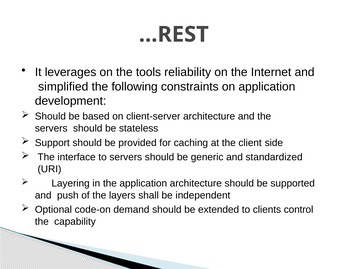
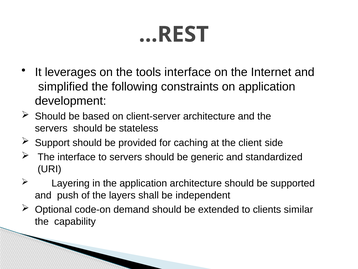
tools reliability: reliability -> interface
control: control -> similar
